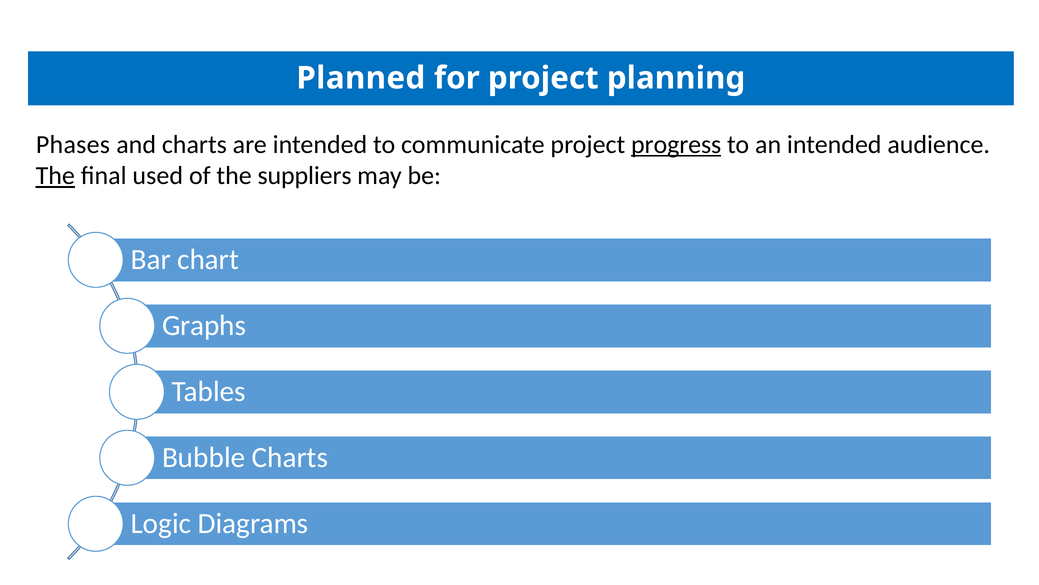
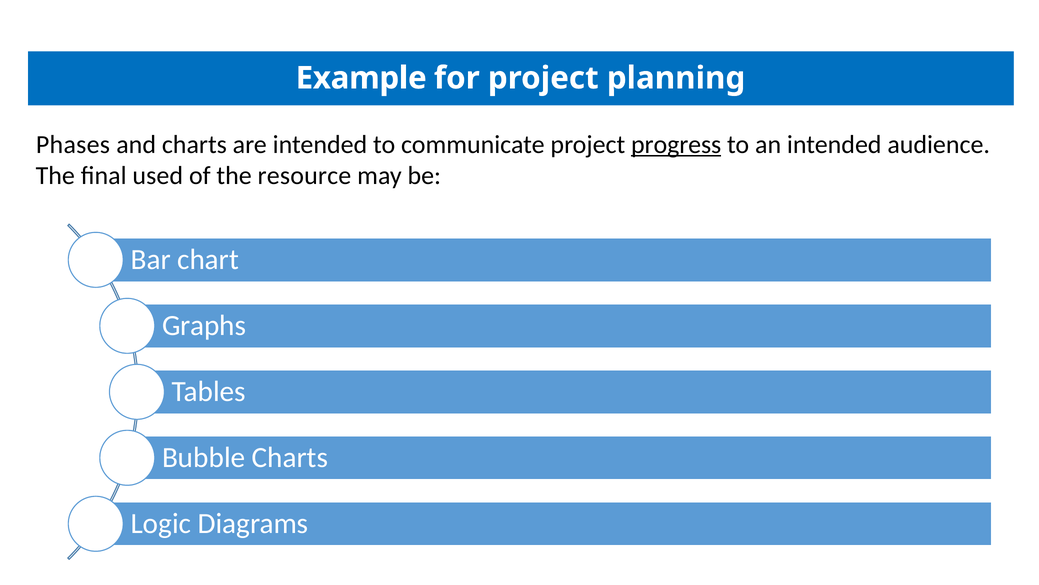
Planned: Planned -> Example
The at (55, 176) underline: present -> none
suppliers: suppliers -> resource
